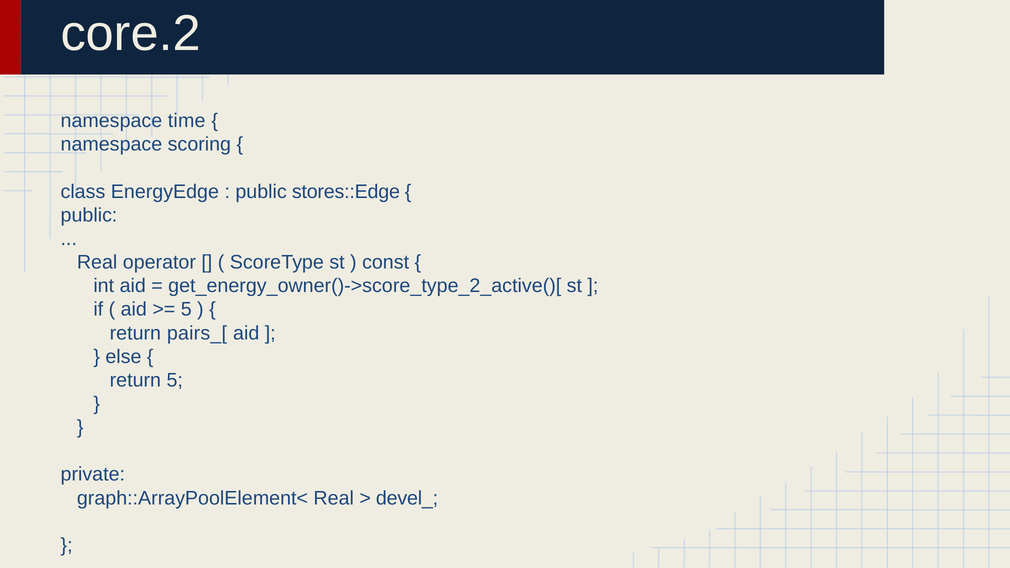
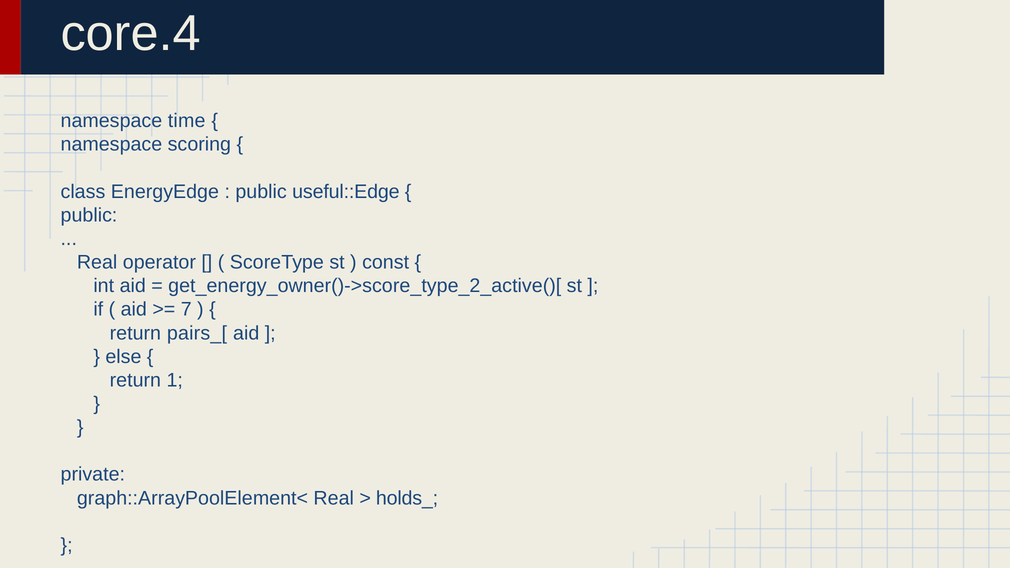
core.2: core.2 -> core.4
stores::Edge: stores::Edge -> useful::Edge
5 at (186, 310): 5 -> 7
return 5: 5 -> 1
devel_: devel_ -> holds_
